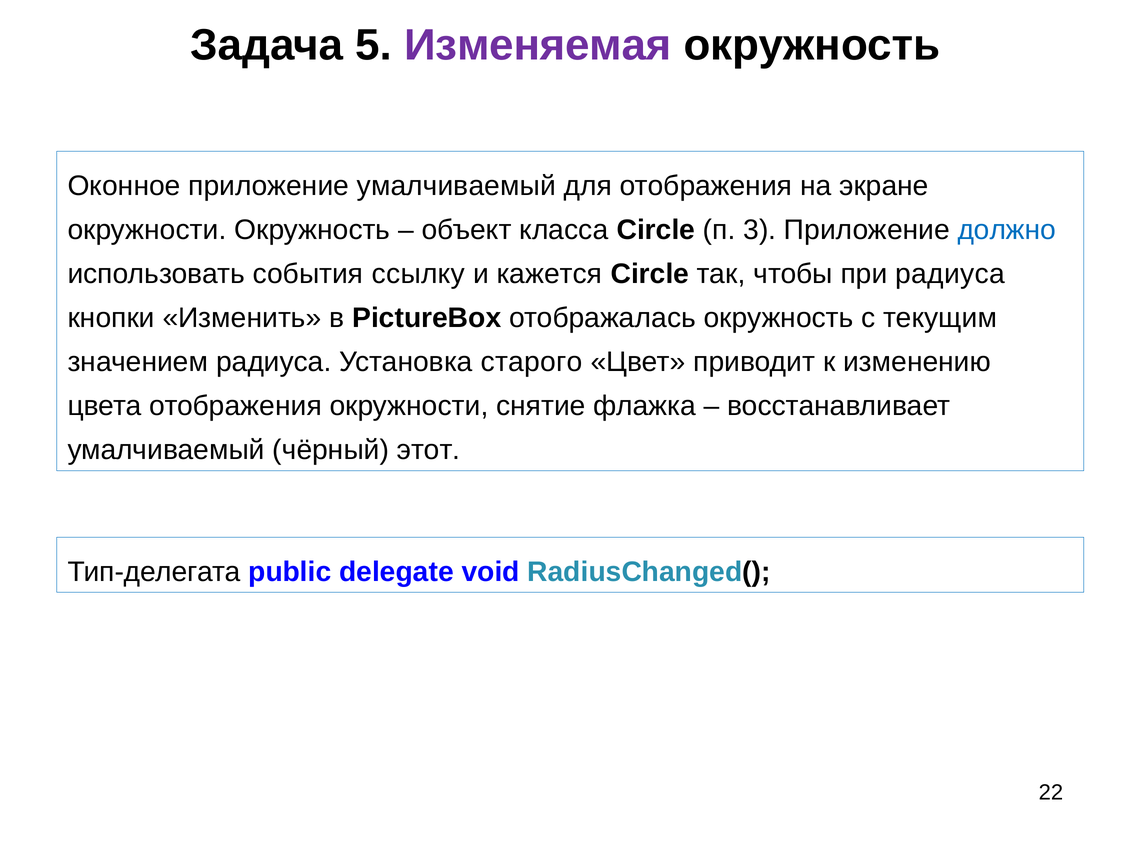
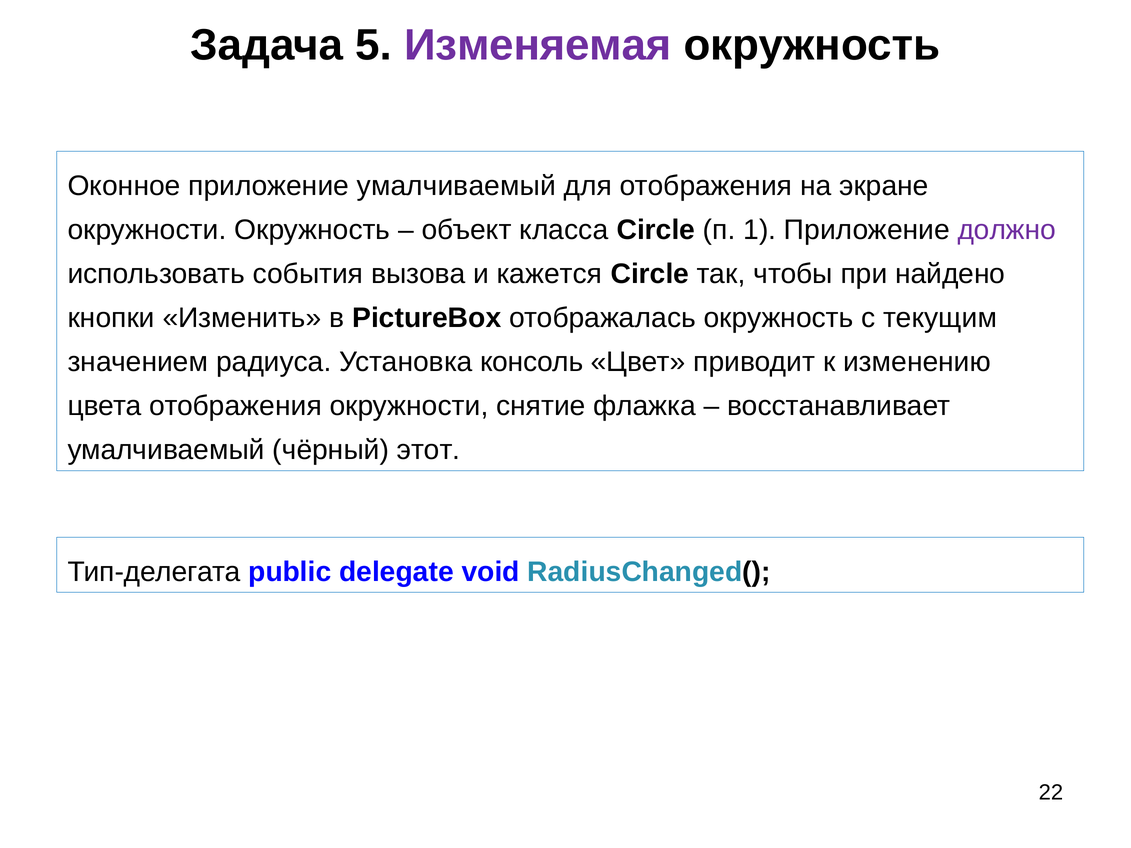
3: 3 -> 1
должно colour: blue -> purple
ссылку: ссылку -> вызова
при радиуса: радиуса -> найдено
старого: старого -> консоль
